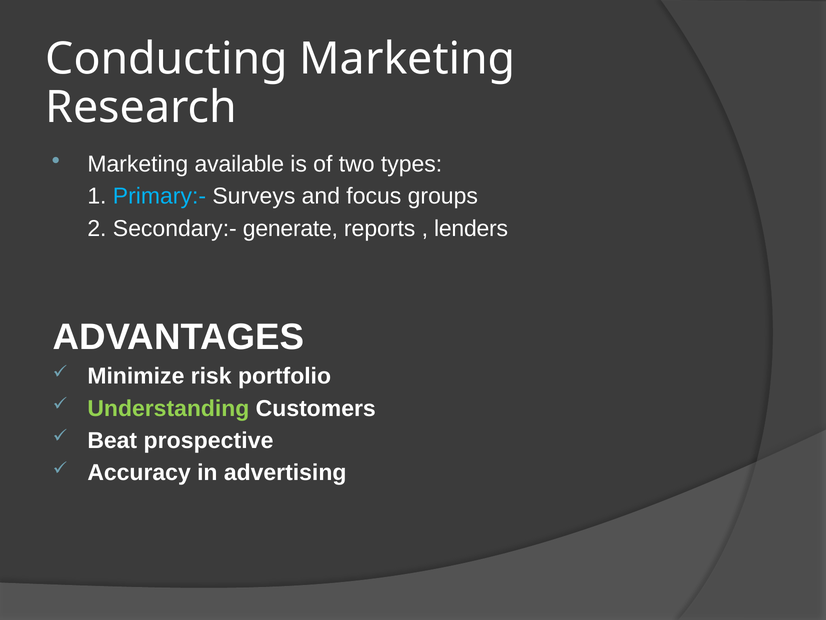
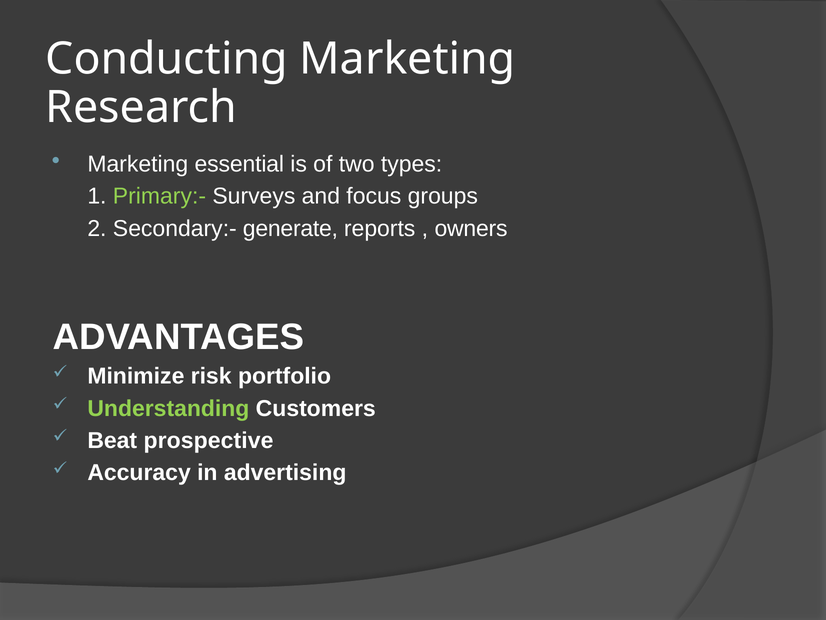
available: available -> essential
Primary:- colour: light blue -> light green
lenders: lenders -> owners
